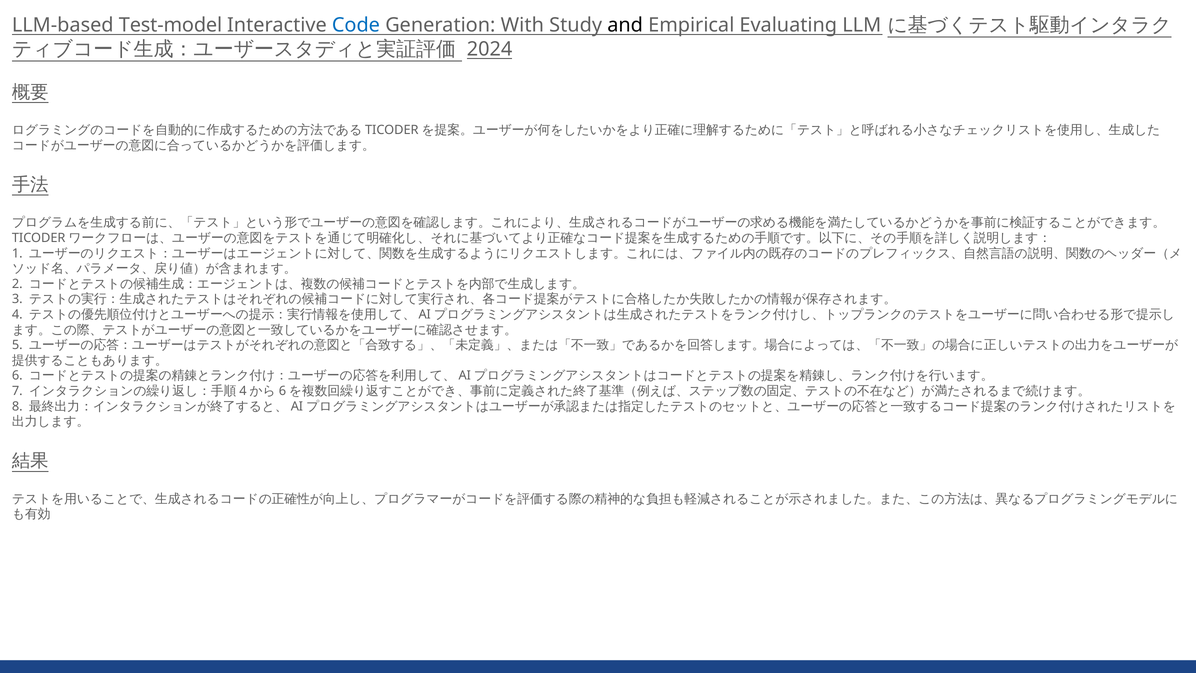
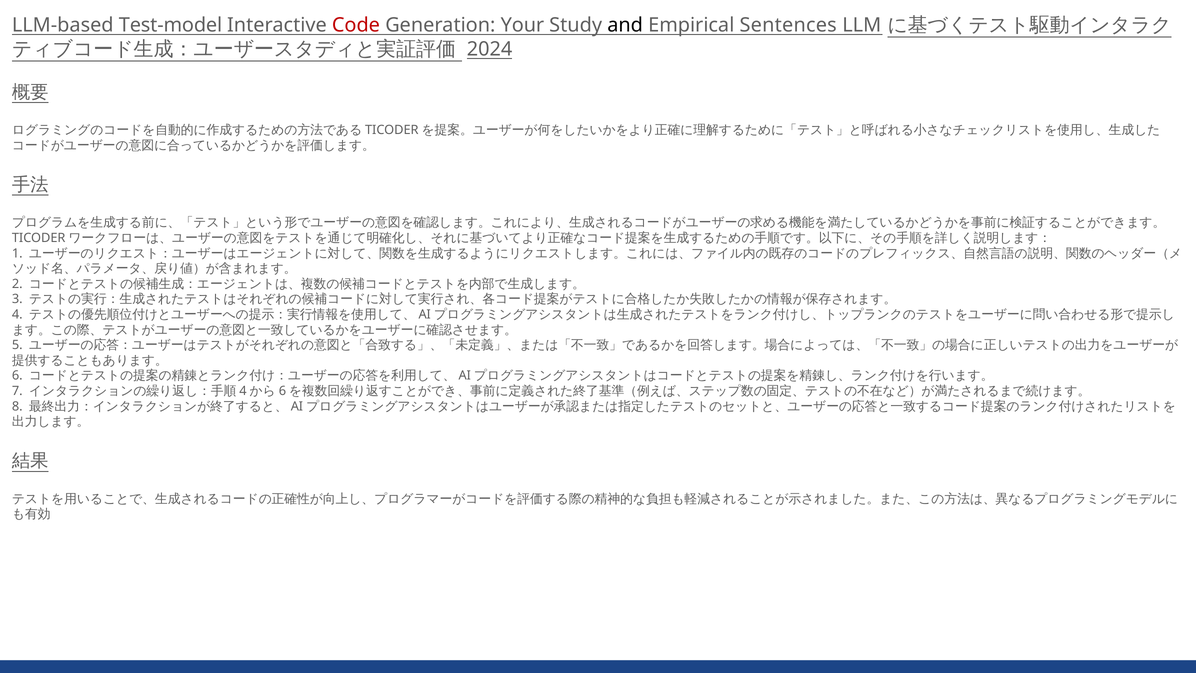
Code colour: blue -> red
With: With -> Your
Evaluating: Evaluating -> Sentences
